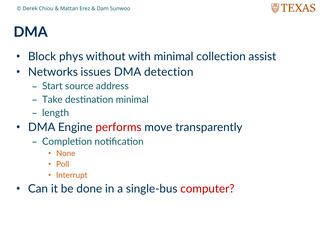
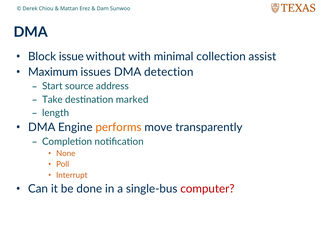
phys: phys -> issue
Networks: Networks -> Maximum
destination minimal: minimal -> marked
performs colour: red -> orange
